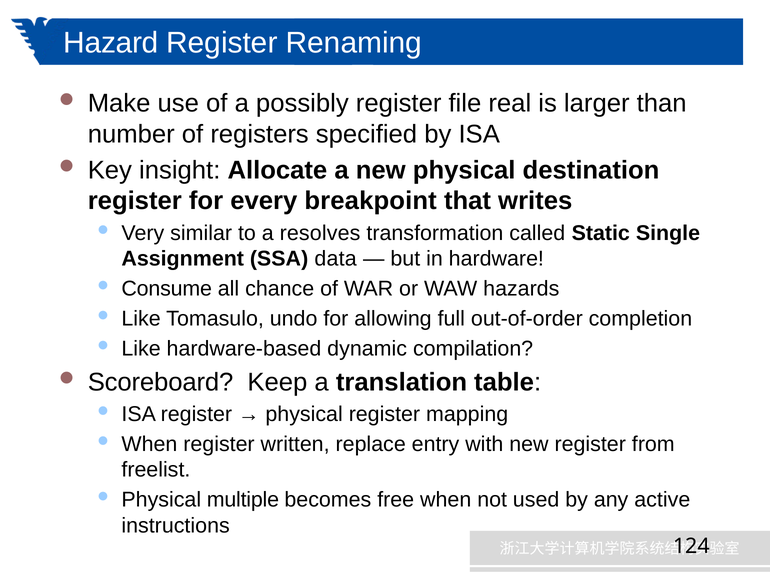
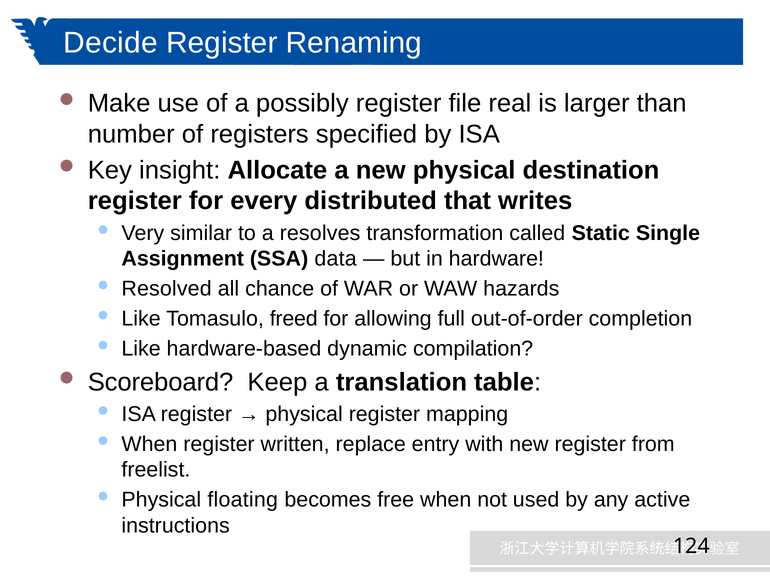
Hazard: Hazard -> Decide
breakpoint: breakpoint -> distributed
Consume: Consume -> Resolved
undo: undo -> freed
multiple: multiple -> floating
